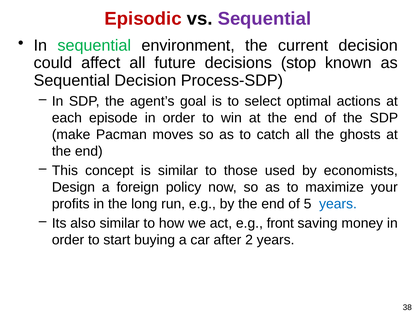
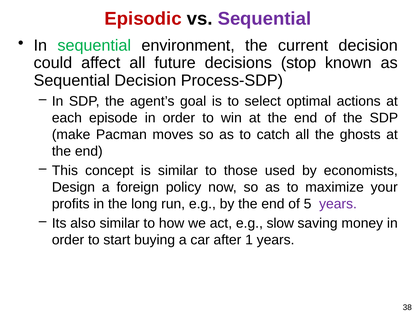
years at (338, 204) colour: blue -> purple
front: front -> slow
2: 2 -> 1
